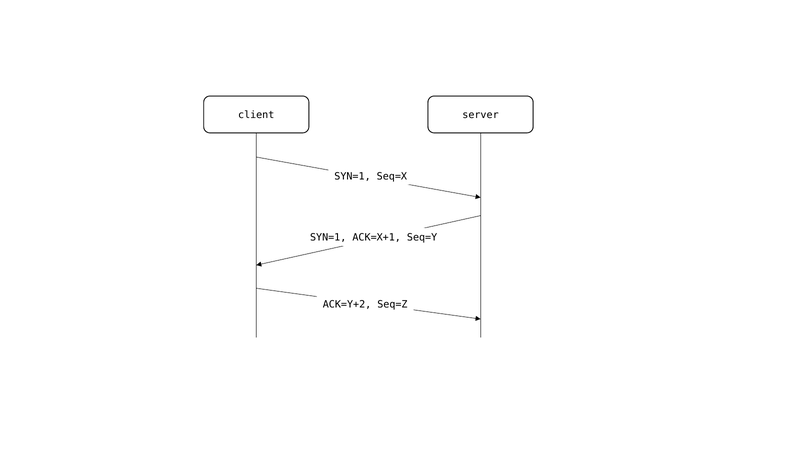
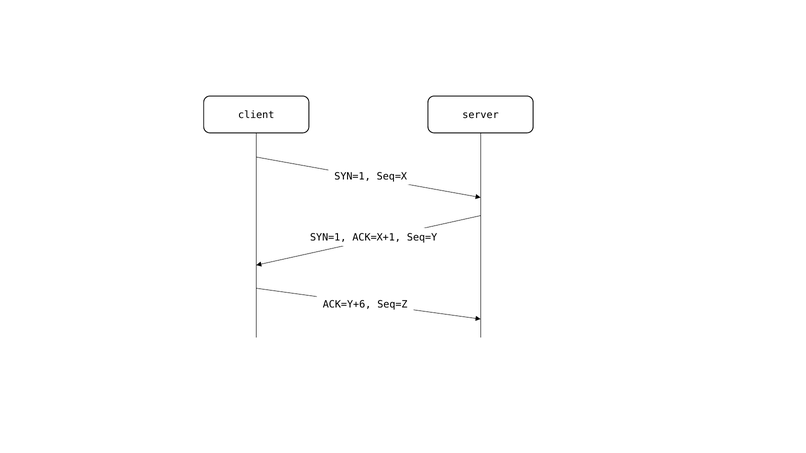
ACK=Y+2: ACK=Y+2 -> ACK=Y+6
